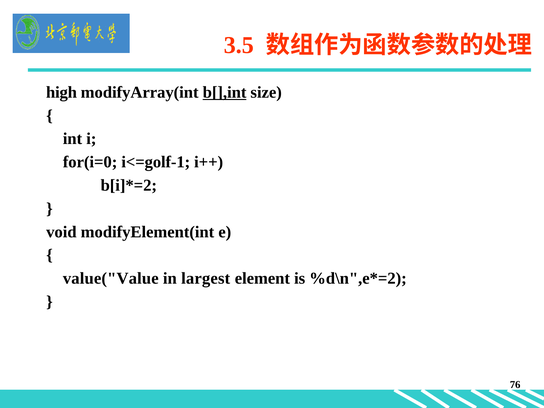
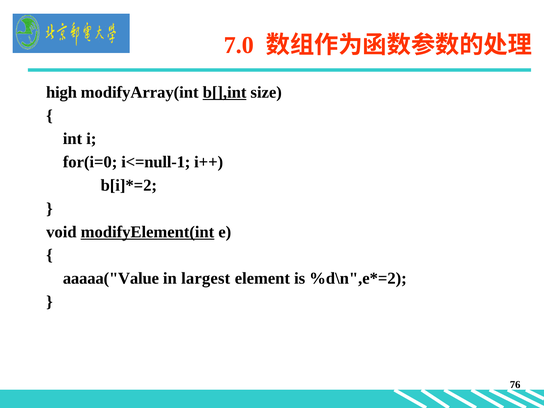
3.5: 3.5 -> 7.0
i<=golf-1: i<=golf-1 -> i<=null-1
modifyElement(int underline: none -> present
value("Value: value("Value -> aaaaa("Value
